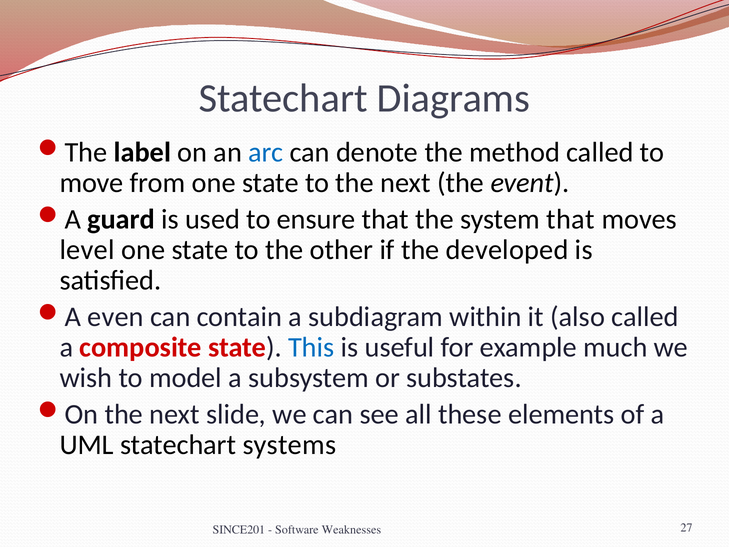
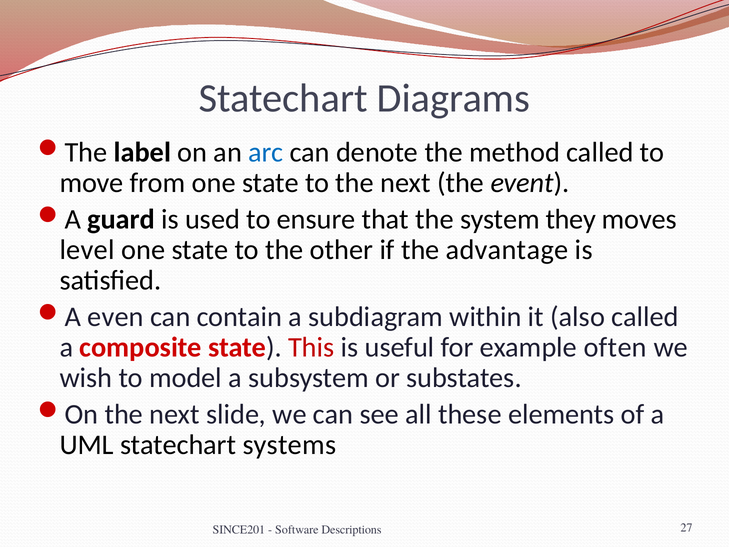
system that: that -> they
developed: developed -> advantage
This colour: blue -> red
much: much -> often
Weaknesses: Weaknesses -> Descriptions
